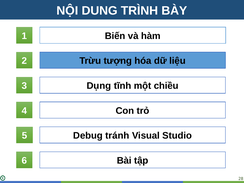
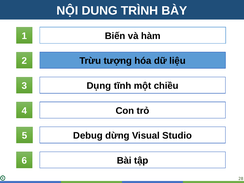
tránh: tránh -> dừng
